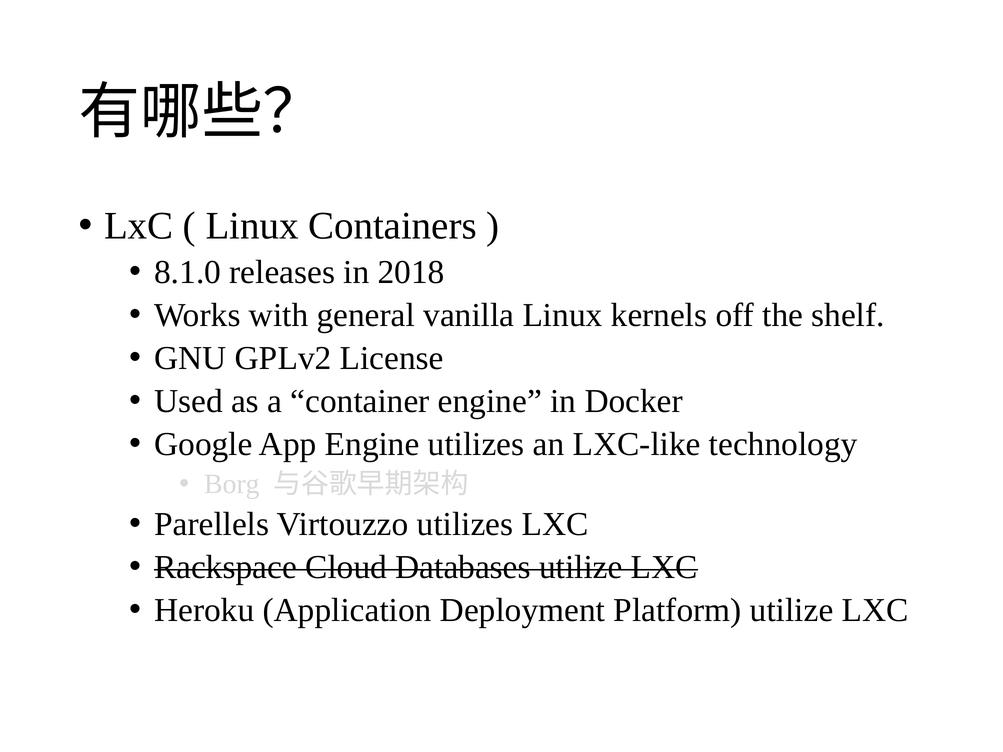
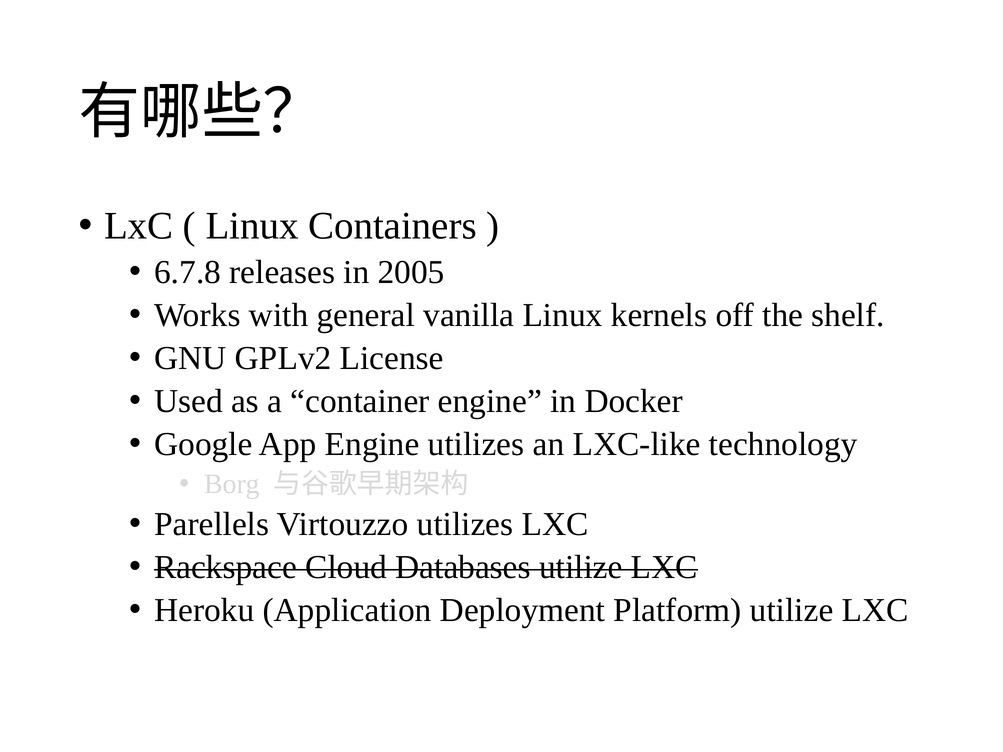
8.1.0: 8.1.0 -> 6.7.8
2018: 2018 -> 2005
